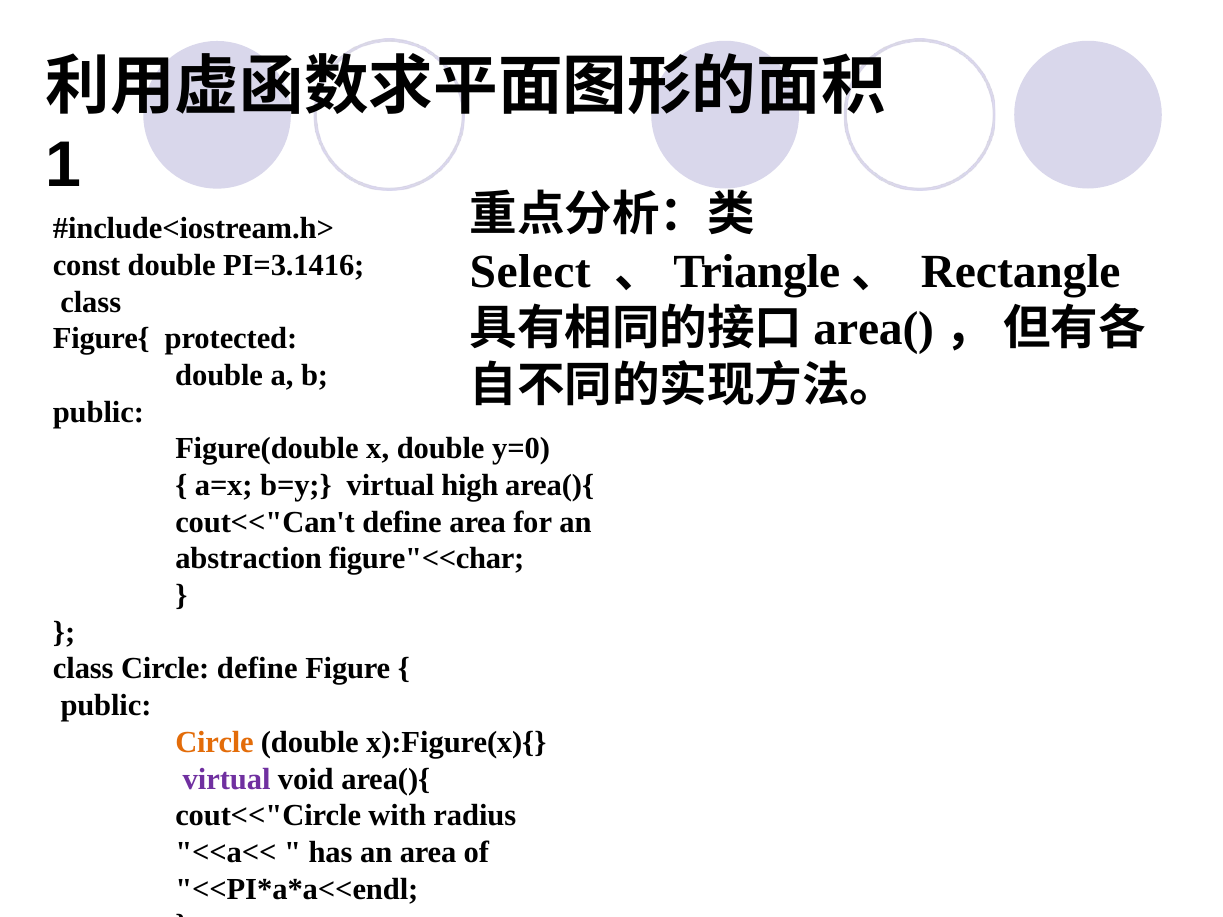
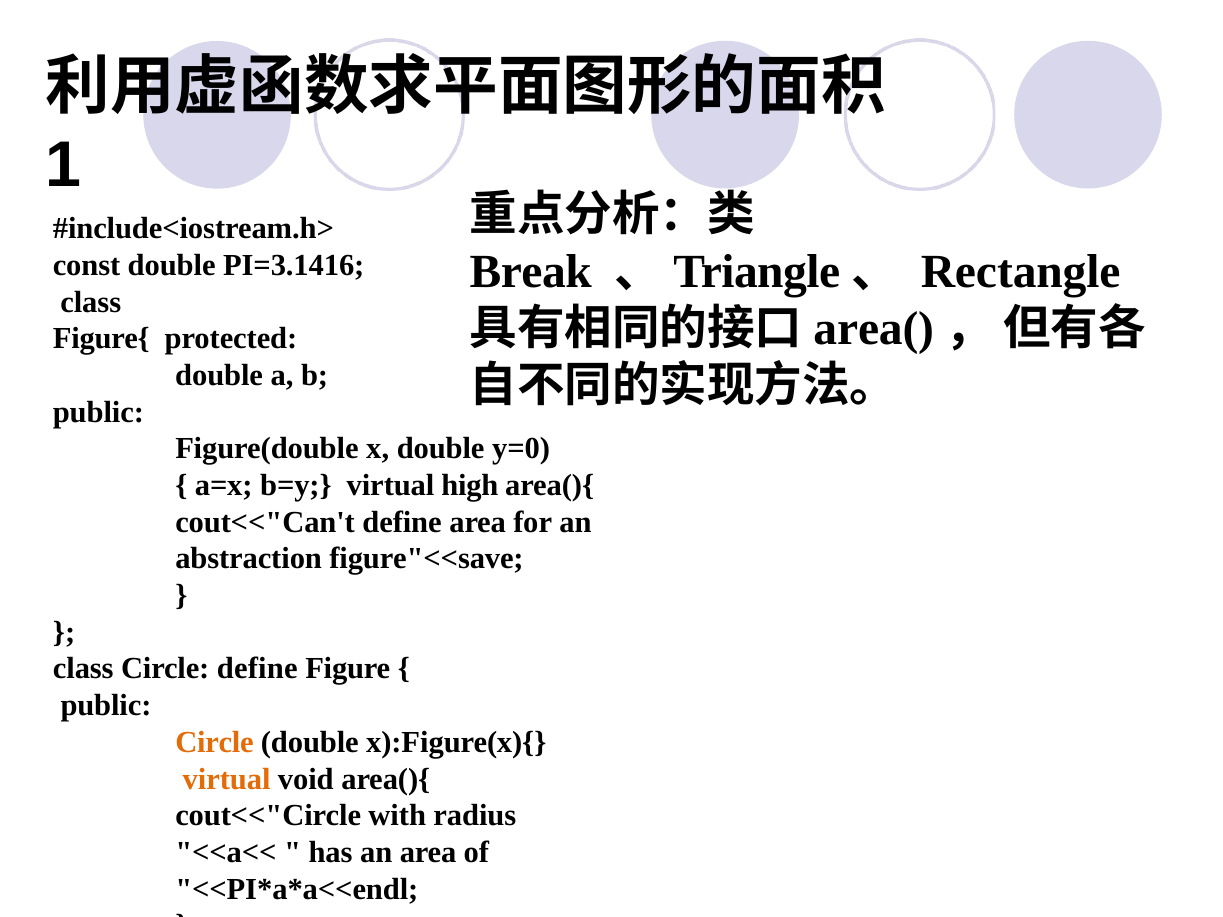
Select: Select -> Break
figure"<<char: figure"<<char -> figure"<<save
virtual at (227, 779) colour: purple -> orange
